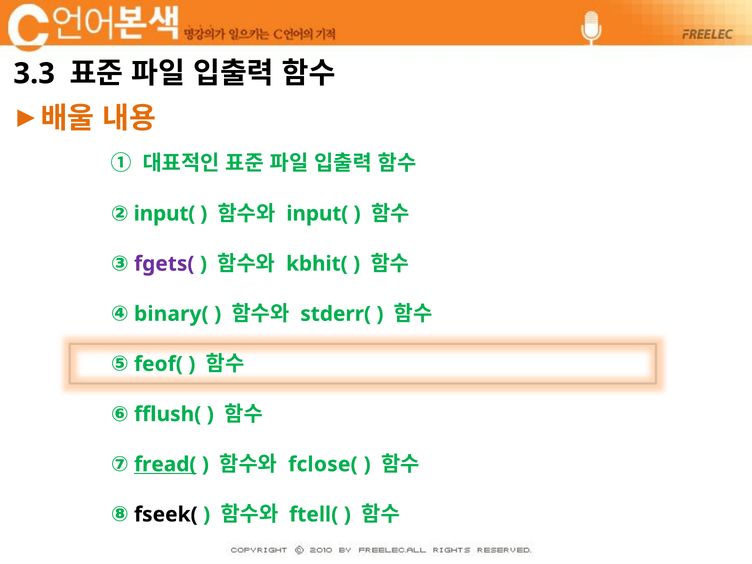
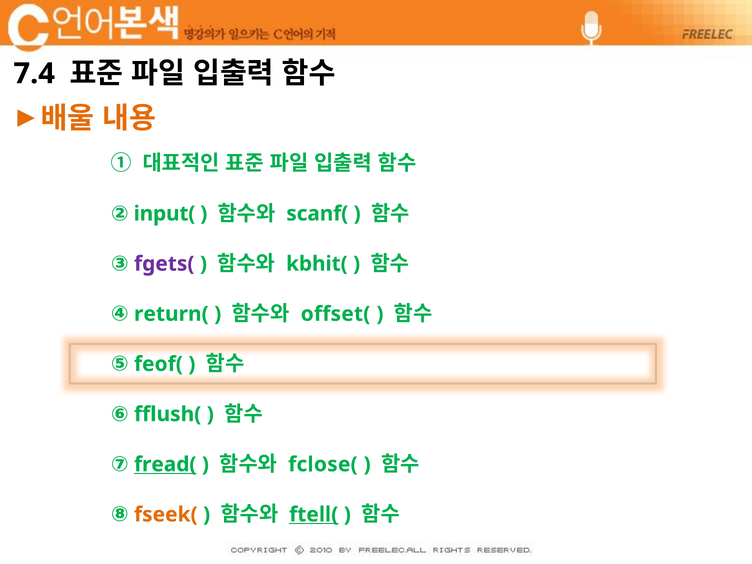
3.3: 3.3 -> 7.4
input( at (317, 214): input( -> scanf(
binary(: binary( -> return(
stderr(: stderr( -> offset(
fseek( colour: black -> orange
ftell( underline: none -> present
